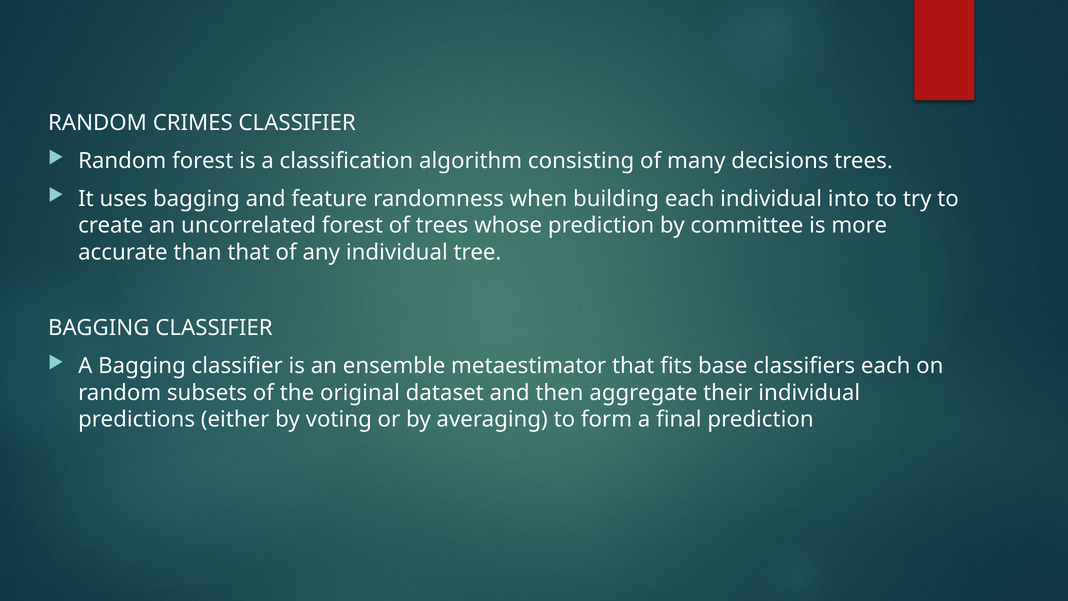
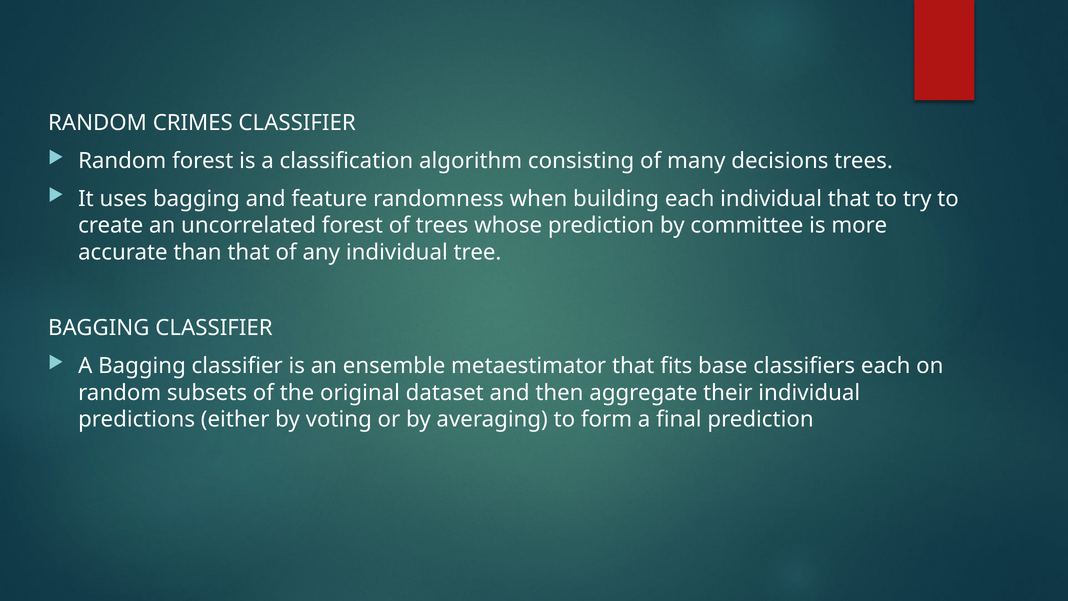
individual into: into -> that
